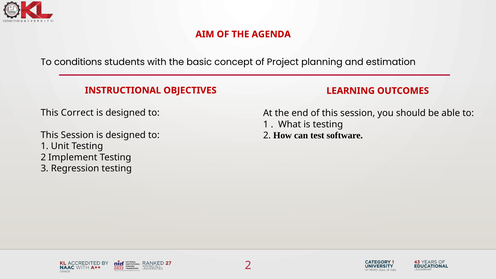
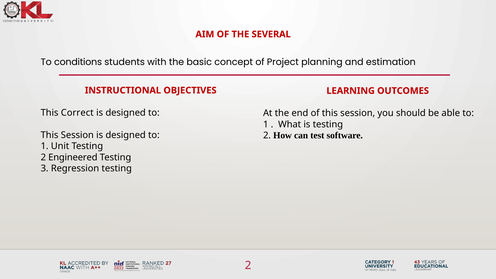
AGENDA: AGENDA -> SEVERAL
Implement: Implement -> Engineered
